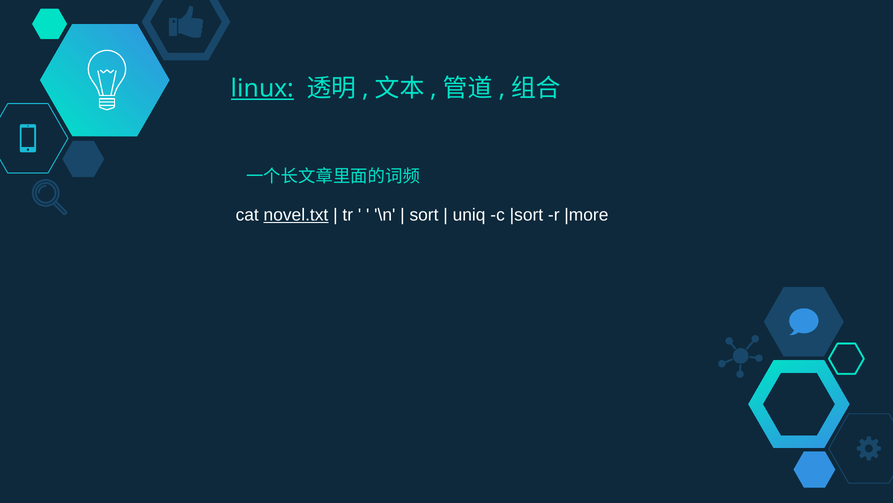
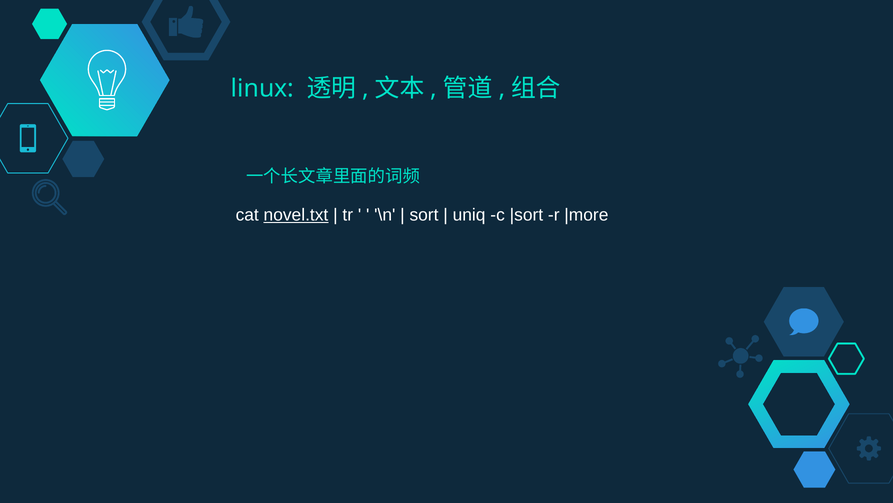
linux underline: present -> none
